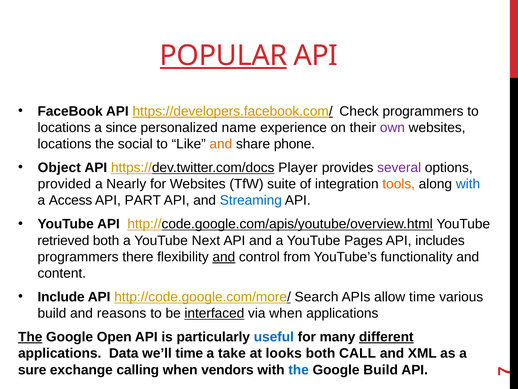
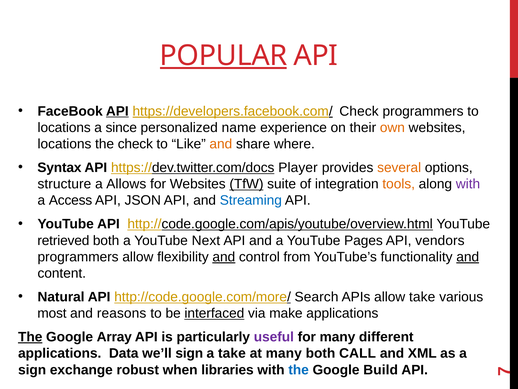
API at (117, 111) underline: none -> present
own colour: purple -> orange
the social: social -> check
phone: phone -> where
Object: Object -> Syntax
several colour: purple -> orange
provided: provided -> structure
Nearly: Nearly -> Allows
TfW underline: none -> present
with at (468, 184) colour: blue -> purple
PART: PART -> JSON
includes: includes -> vendors
programmers there: there -> allow
and at (468, 257) underline: none -> present
Include: Include -> Natural
allow time: time -> take
build at (52, 313): build -> most
via when: when -> make
Open: Open -> Array
useful colour: blue -> purple
different underline: present -> none
we’ll time: time -> sign
at looks: looks -> many
sure at (32, 369): sure -> sign
calling: calling -> robust
vendors: vendors -> libraries
